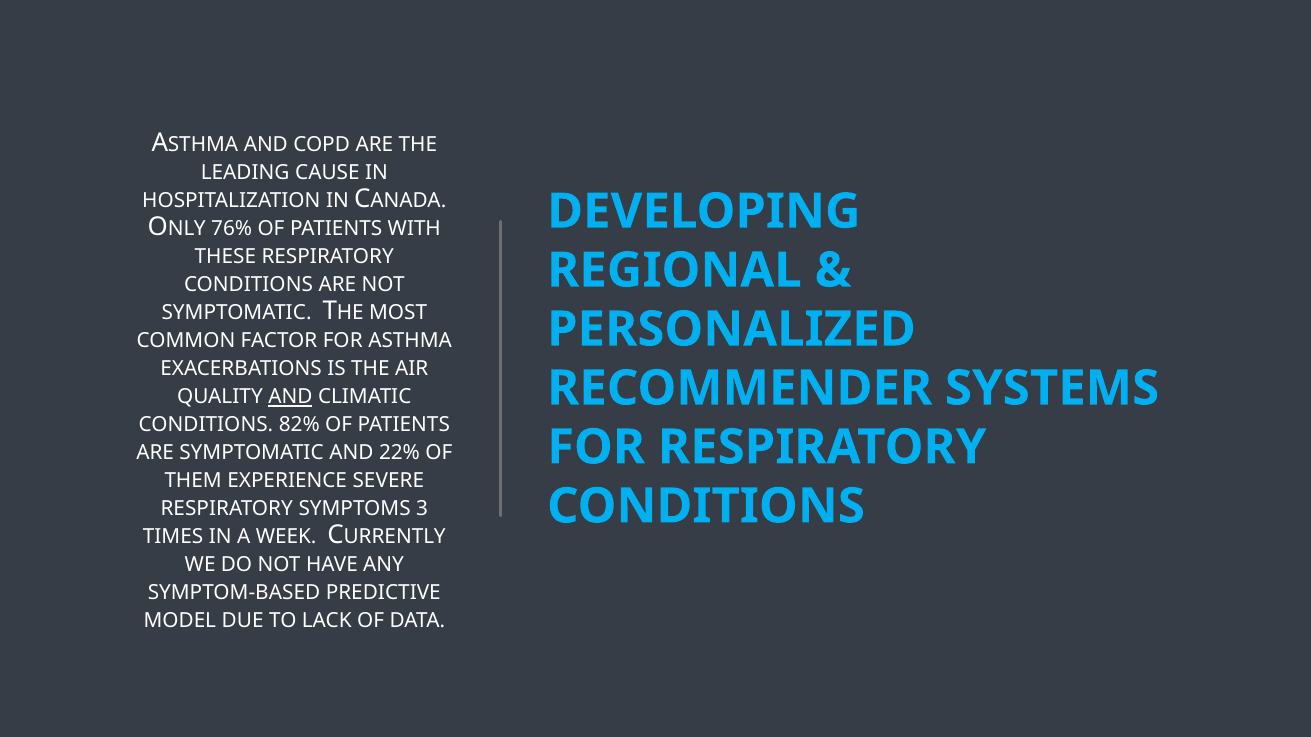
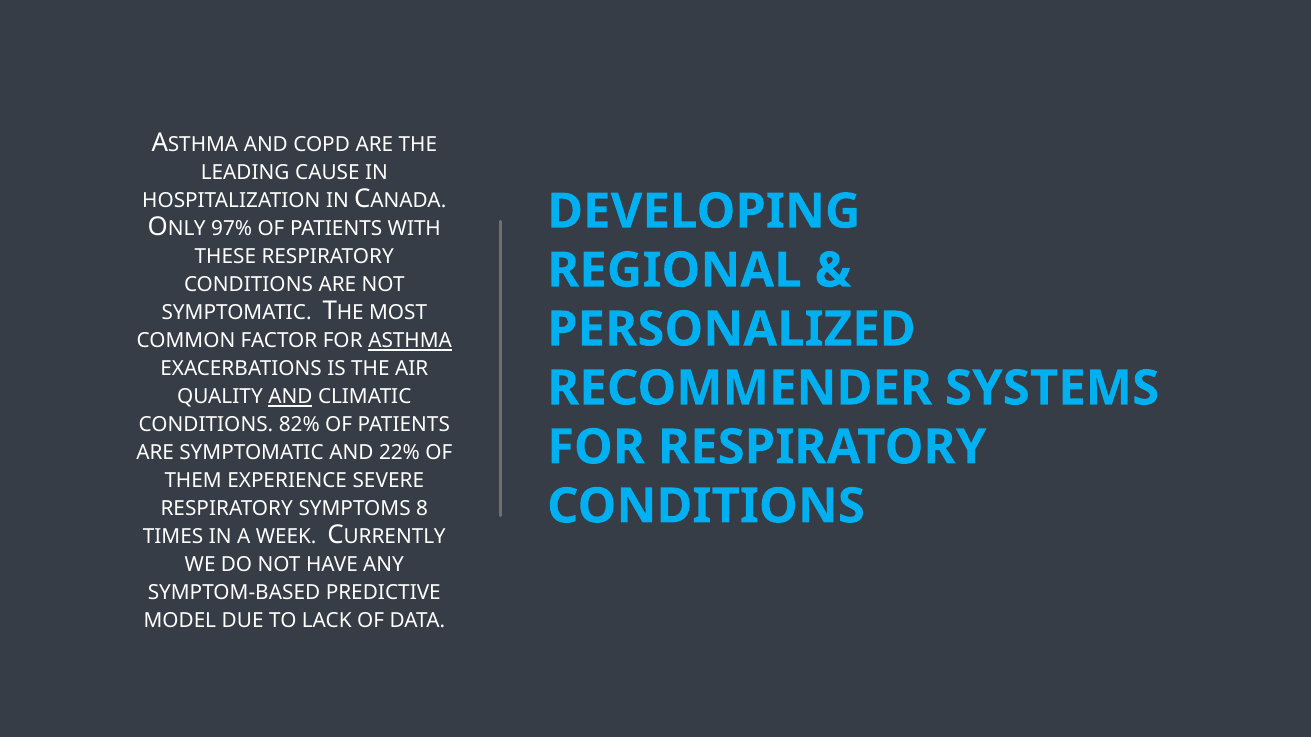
76%: 76% -> 97%
ASTHMA underline: none -> present
3: 3 -> 8
